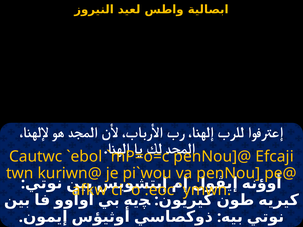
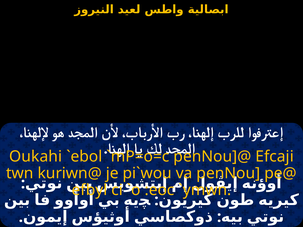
Cautwc: Cautwc -> Oukahi
afkw: afkw -> efbyl
